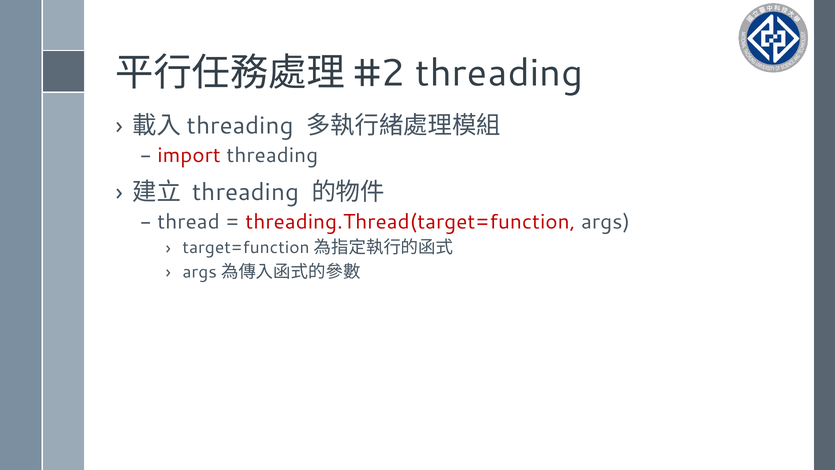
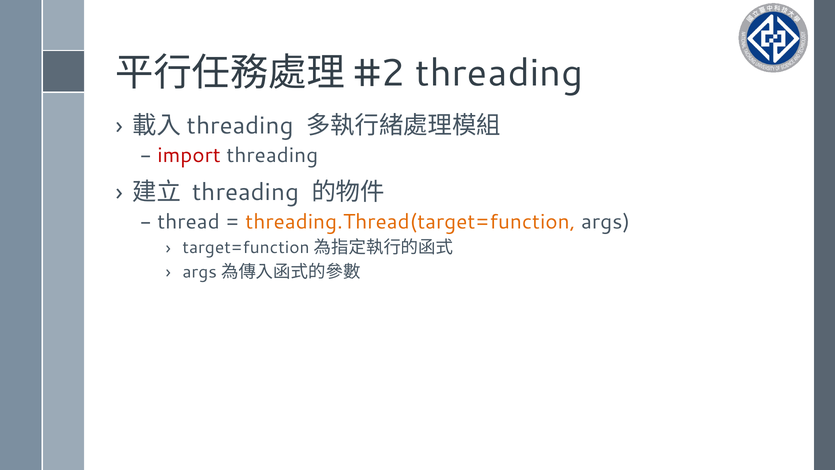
threading.Thread(target=function colour: red -> orange
